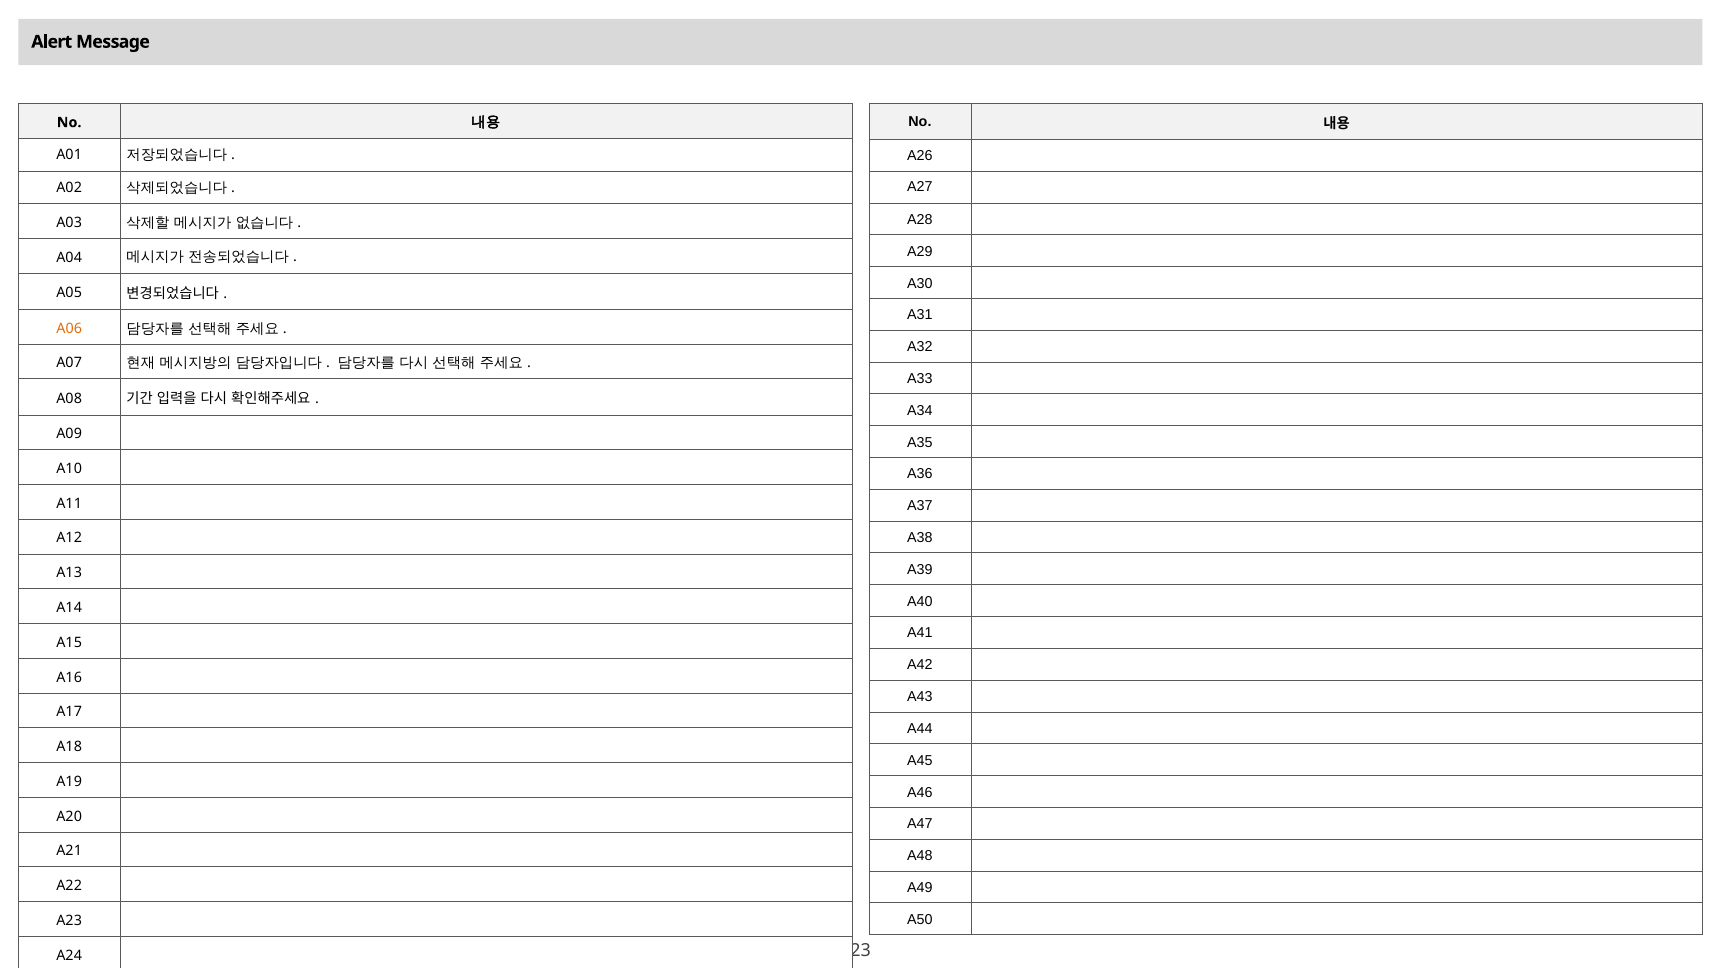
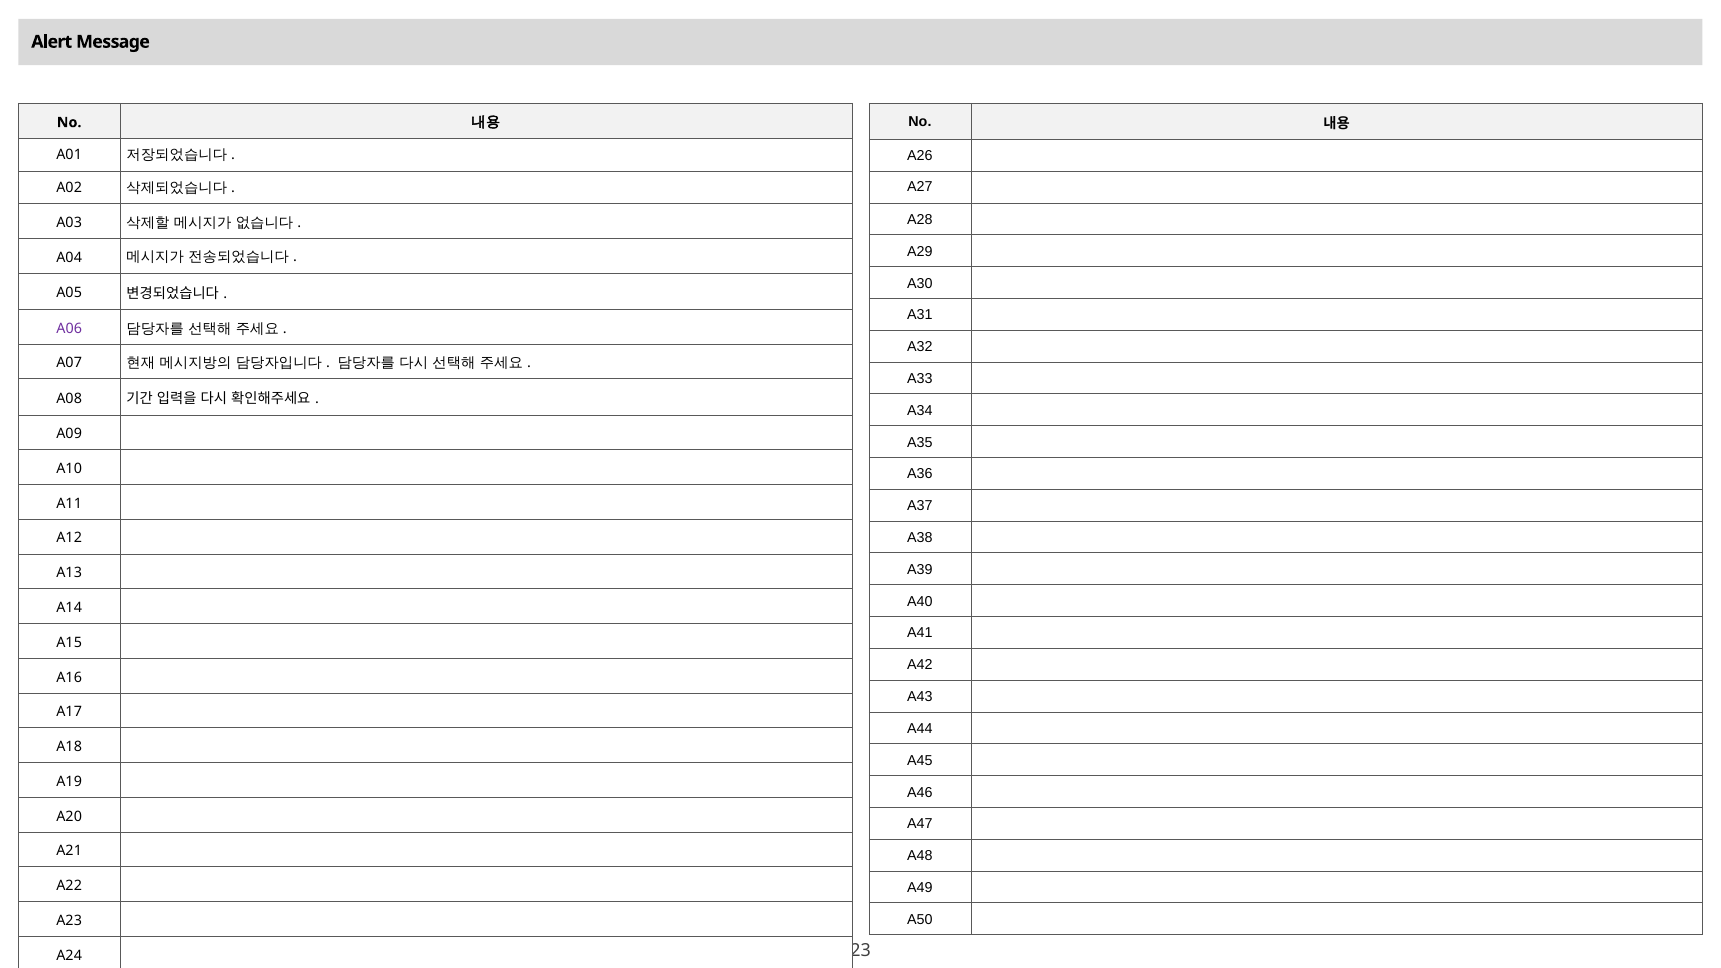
A06 colour: orange -> purple
